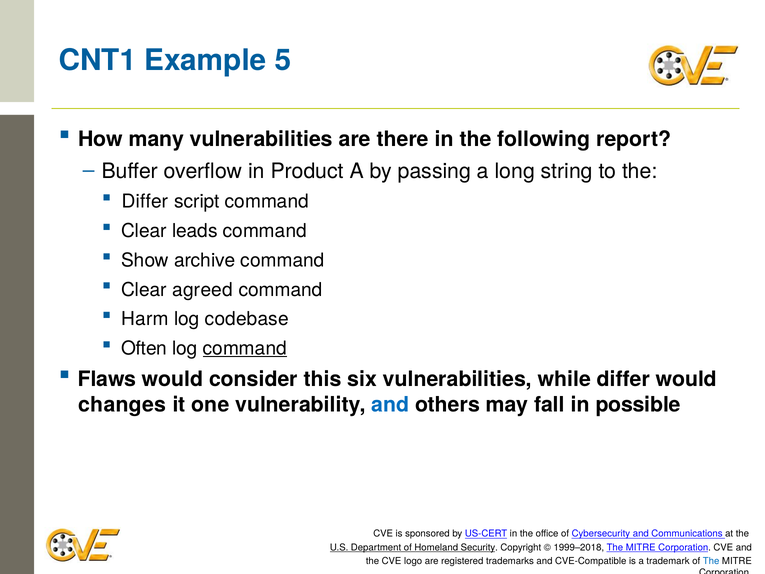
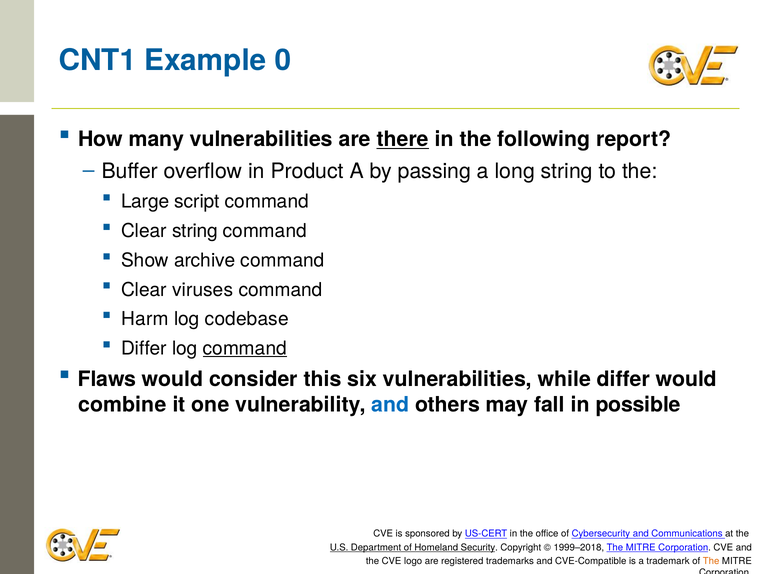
5: 5 -> 0
there underline: none -> present
Differ at (145, 202): Differ -> Large
Clear leads: leads -> string
agreed: agreed -> viruses
Often at (144, 348): Often -> Differ
changes: changes -> combine
The at (711, 561) colour: blue -> orange
